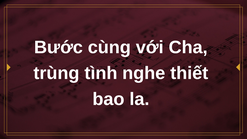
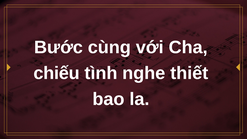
trùng: trùng -> chiếu
